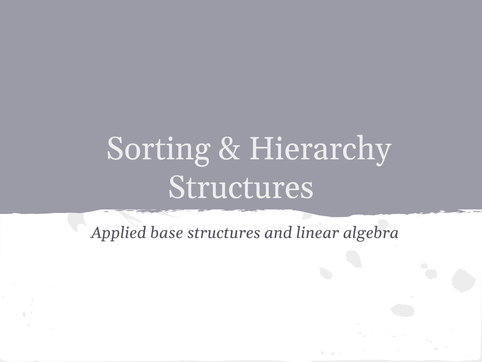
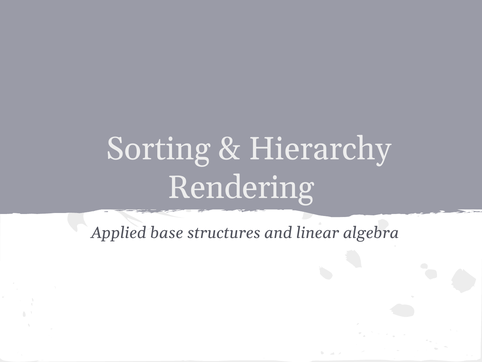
Structures at (241, 187): Structures -> Rendering
